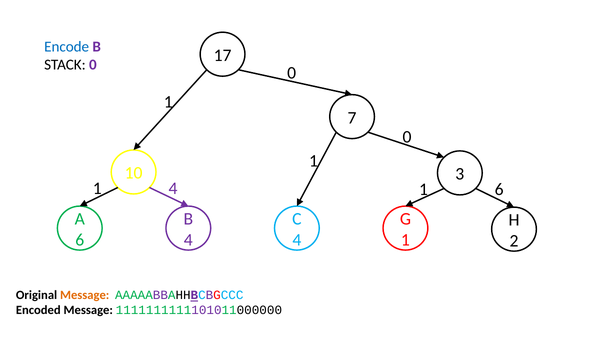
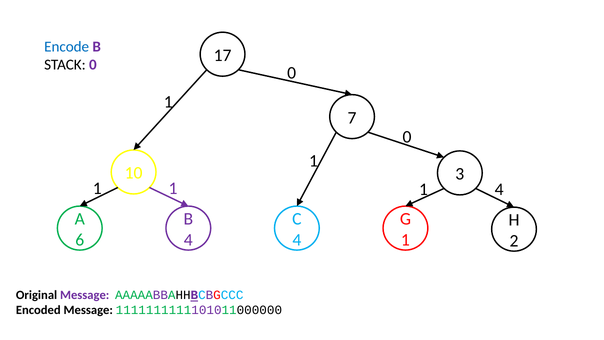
1 4: 4 -> 1
1 6: 6 -> 4
Message at (85, 295) colour: orange -> purple
